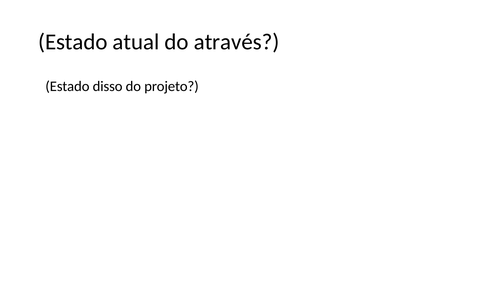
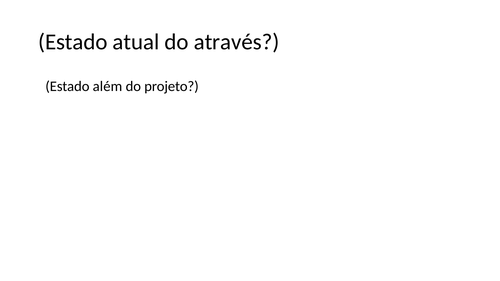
disso: disso -> além
